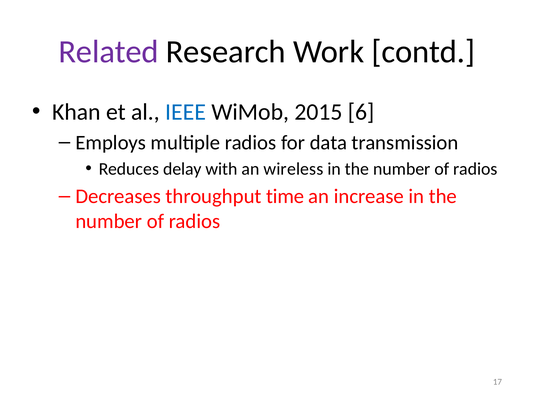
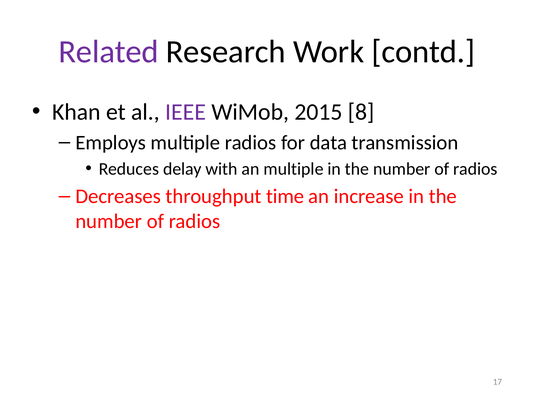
IEEE colour: blue -> purple
6: 6 -> 8
an wireless: wireless -> multiple
